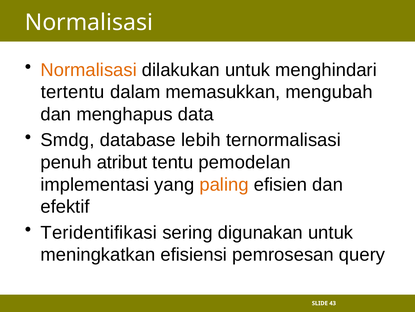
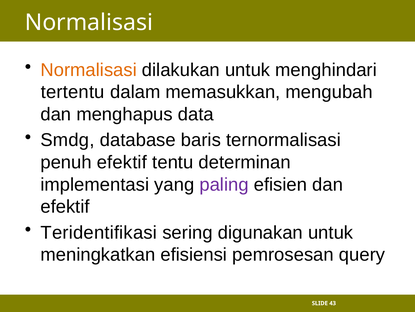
lebih: lebih -> baris
penuh atribut: atribut -> efektif
pemodelan: pemodelan -> determinan
paling colour: orange -> purple
